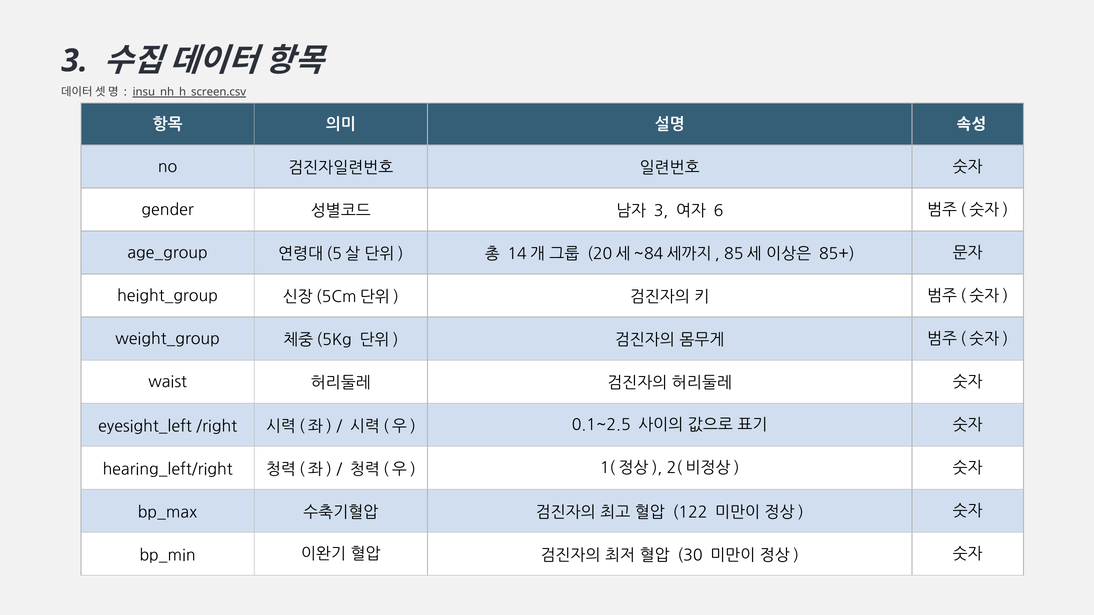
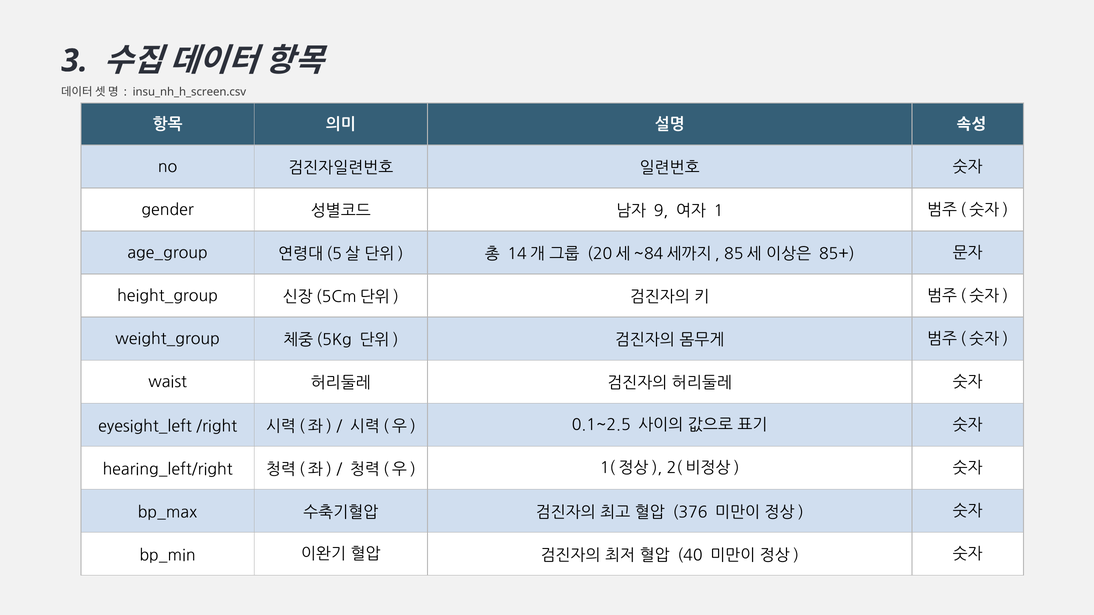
insu_nh_h_screen.csv underline: present -> none
3 at (661, 211): 3 -> 9
6: 6 -> 1
122: 122 -> 376
30: 30 -> 40
